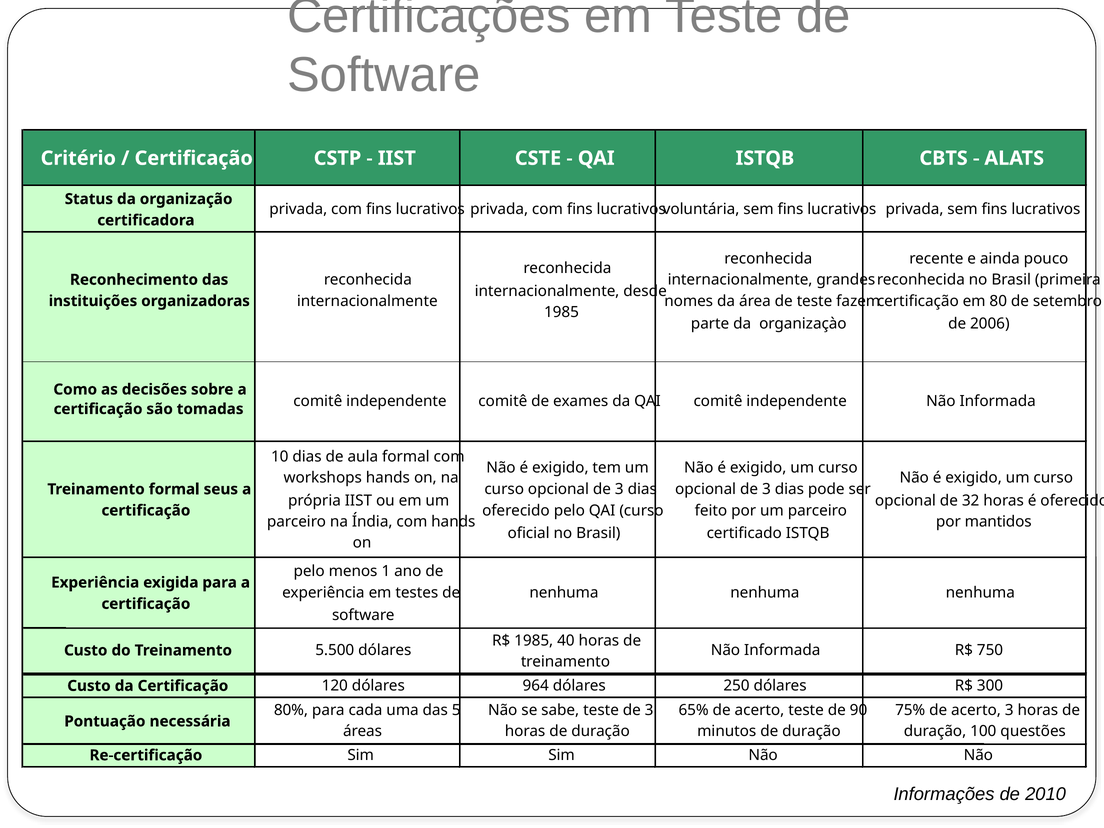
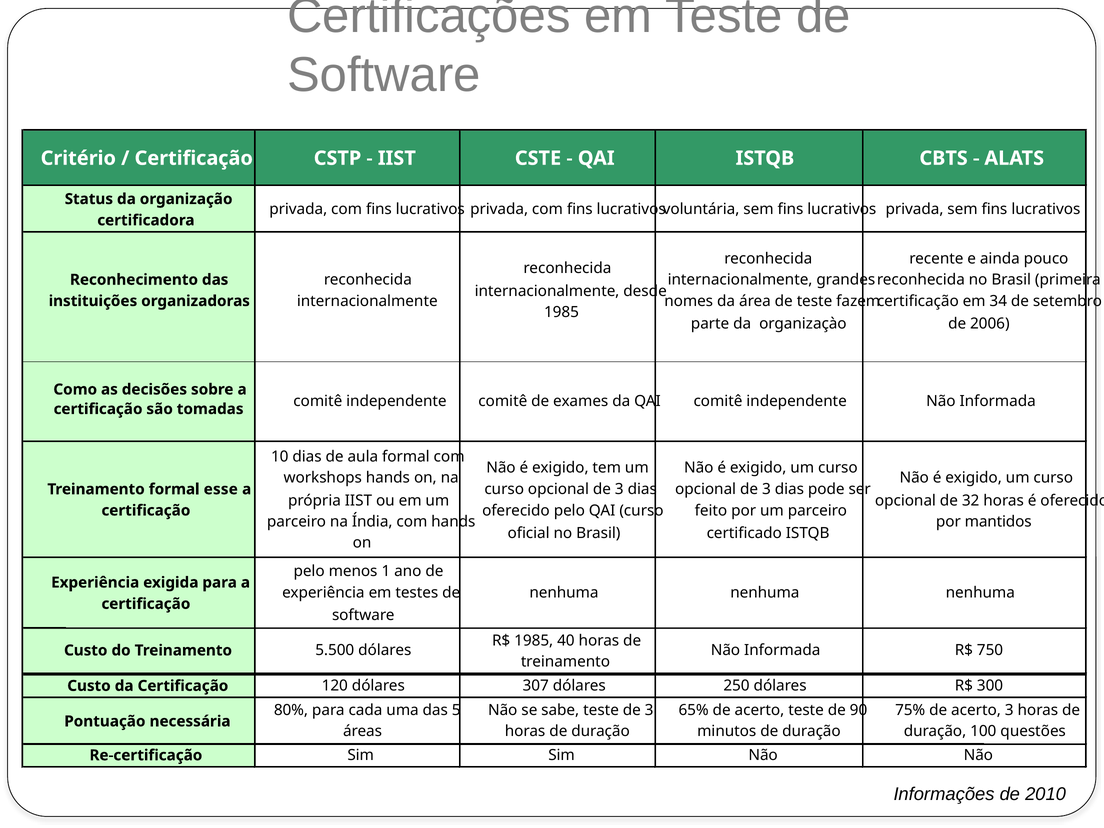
80: 80 -> 34
seus: seus -> esse
964: 964 -> 307
